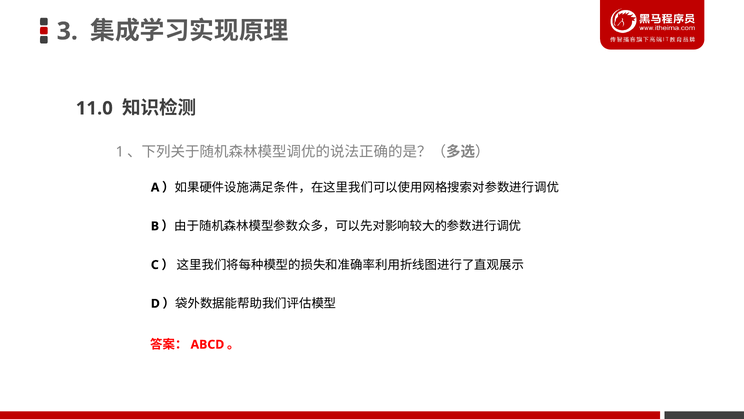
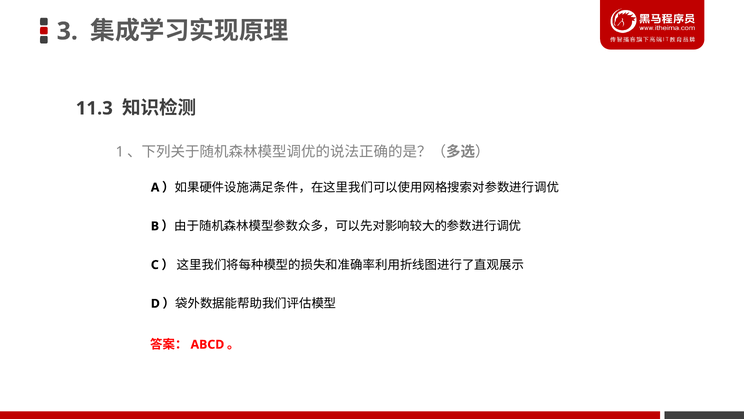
11.0: 11.0 -> 11.3
